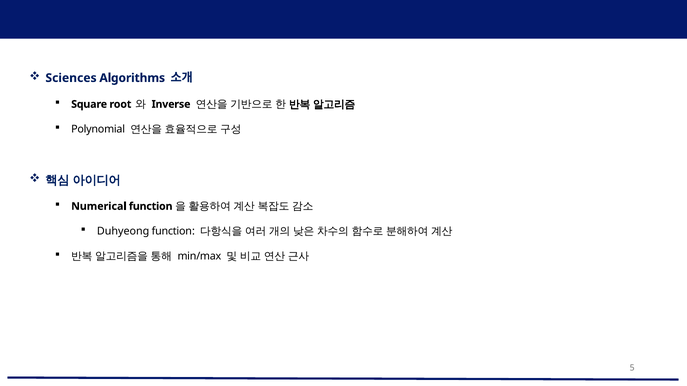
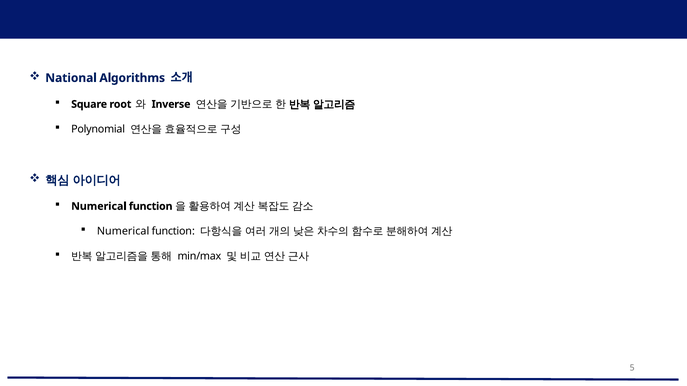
Sciences: Sciences -> National
Duhyeong at (123, 232): Duhyeong -> Numerical
